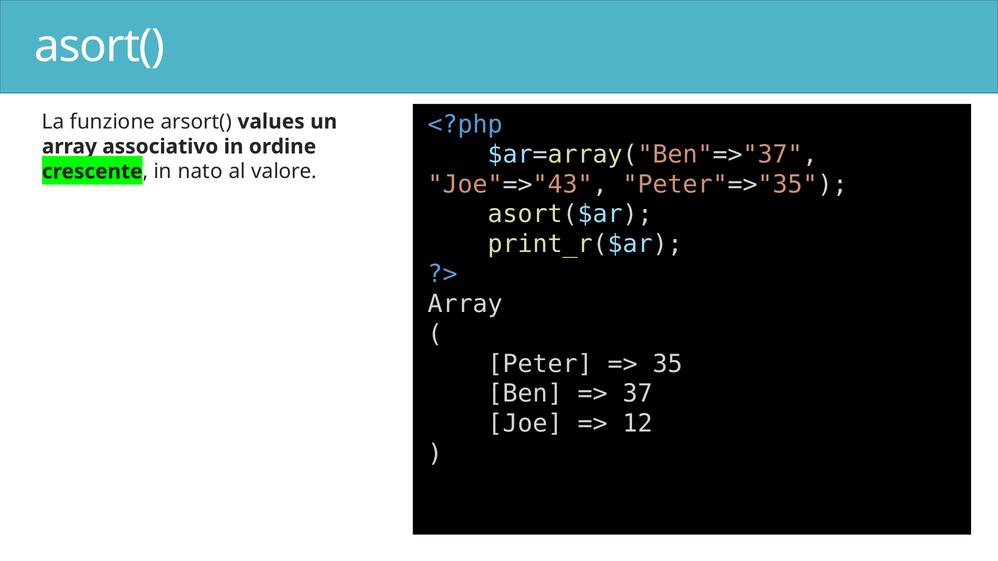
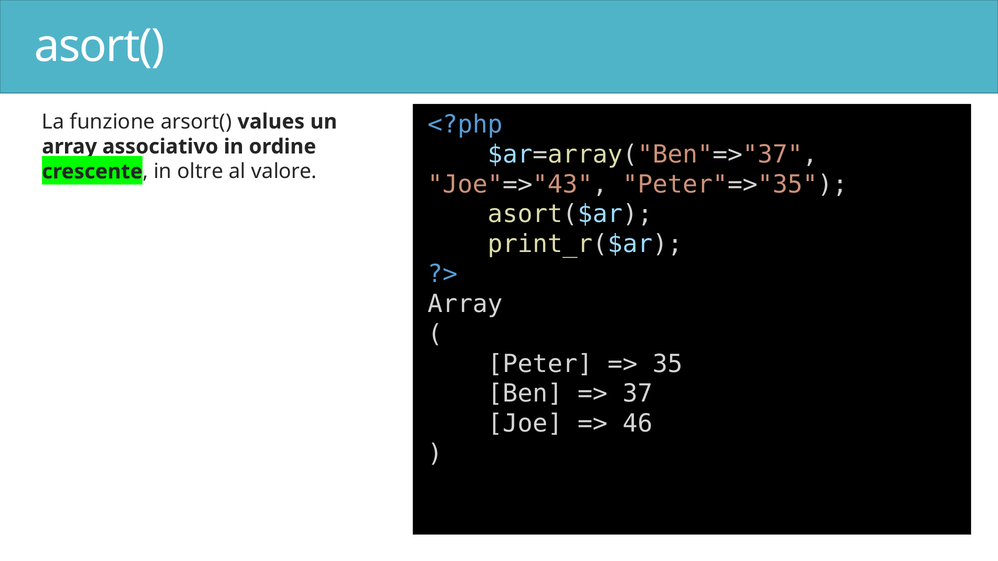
nato: nato -> oltre
12: 12 -> 46
